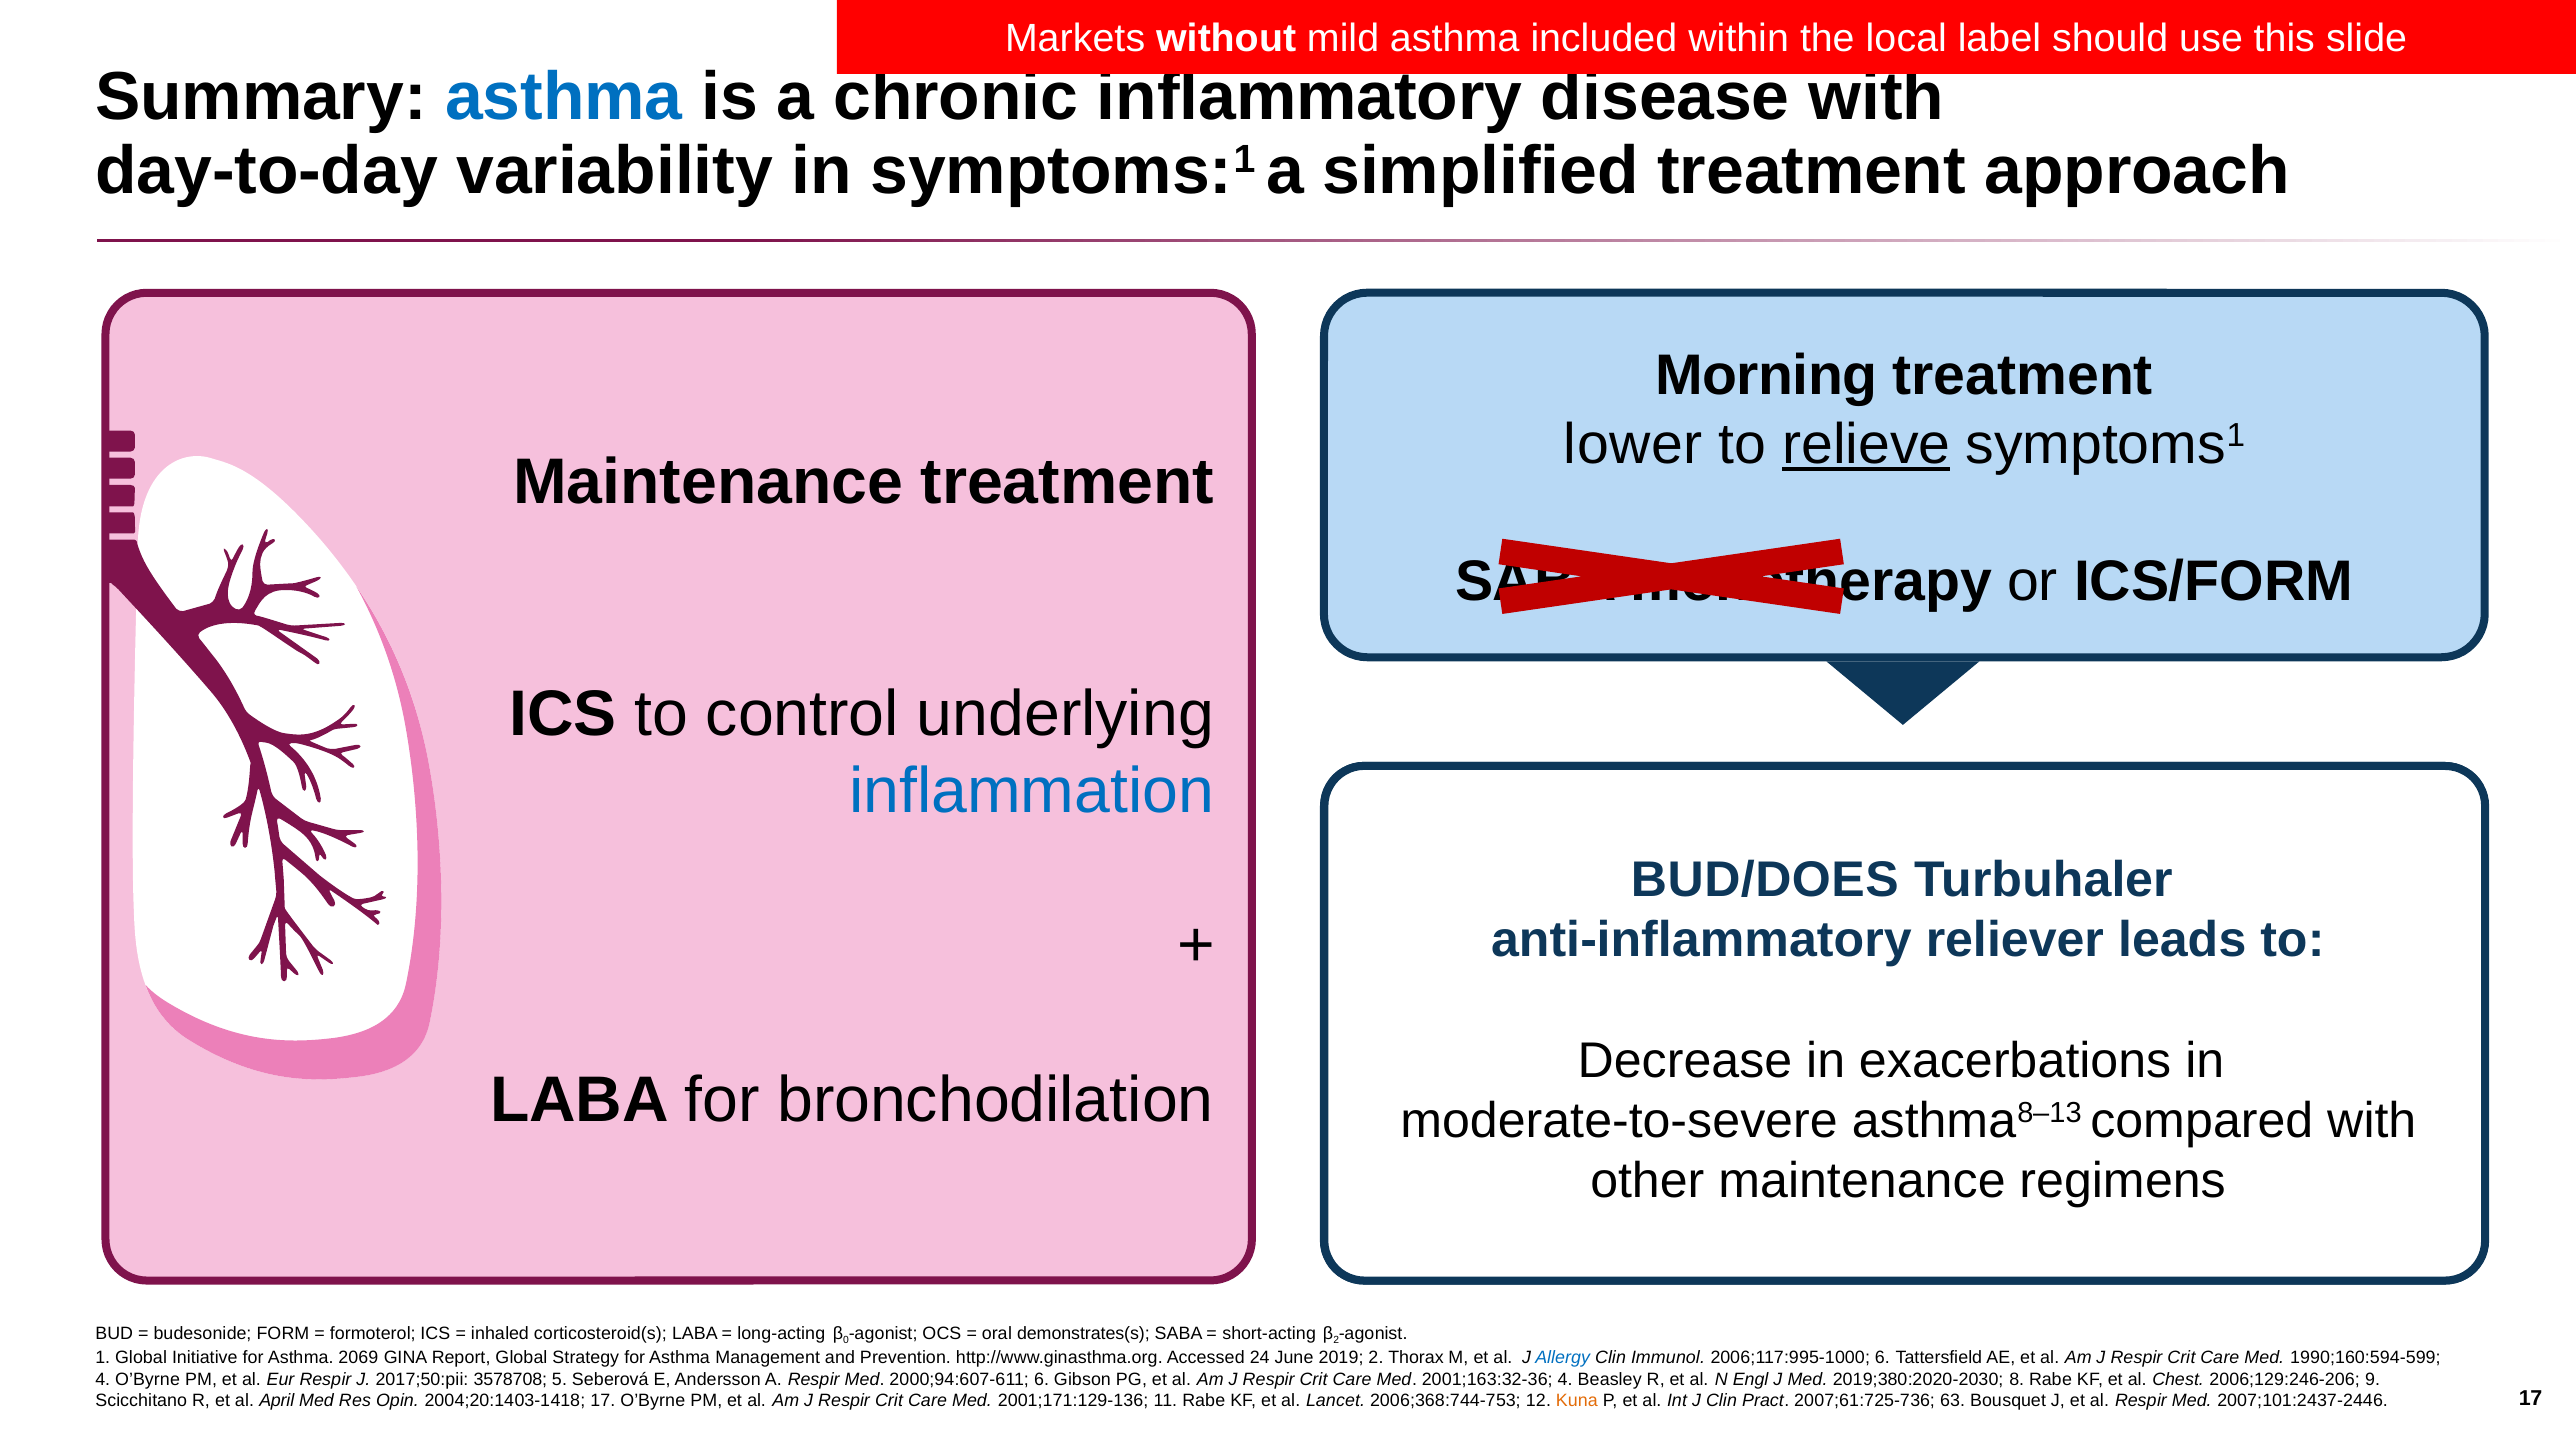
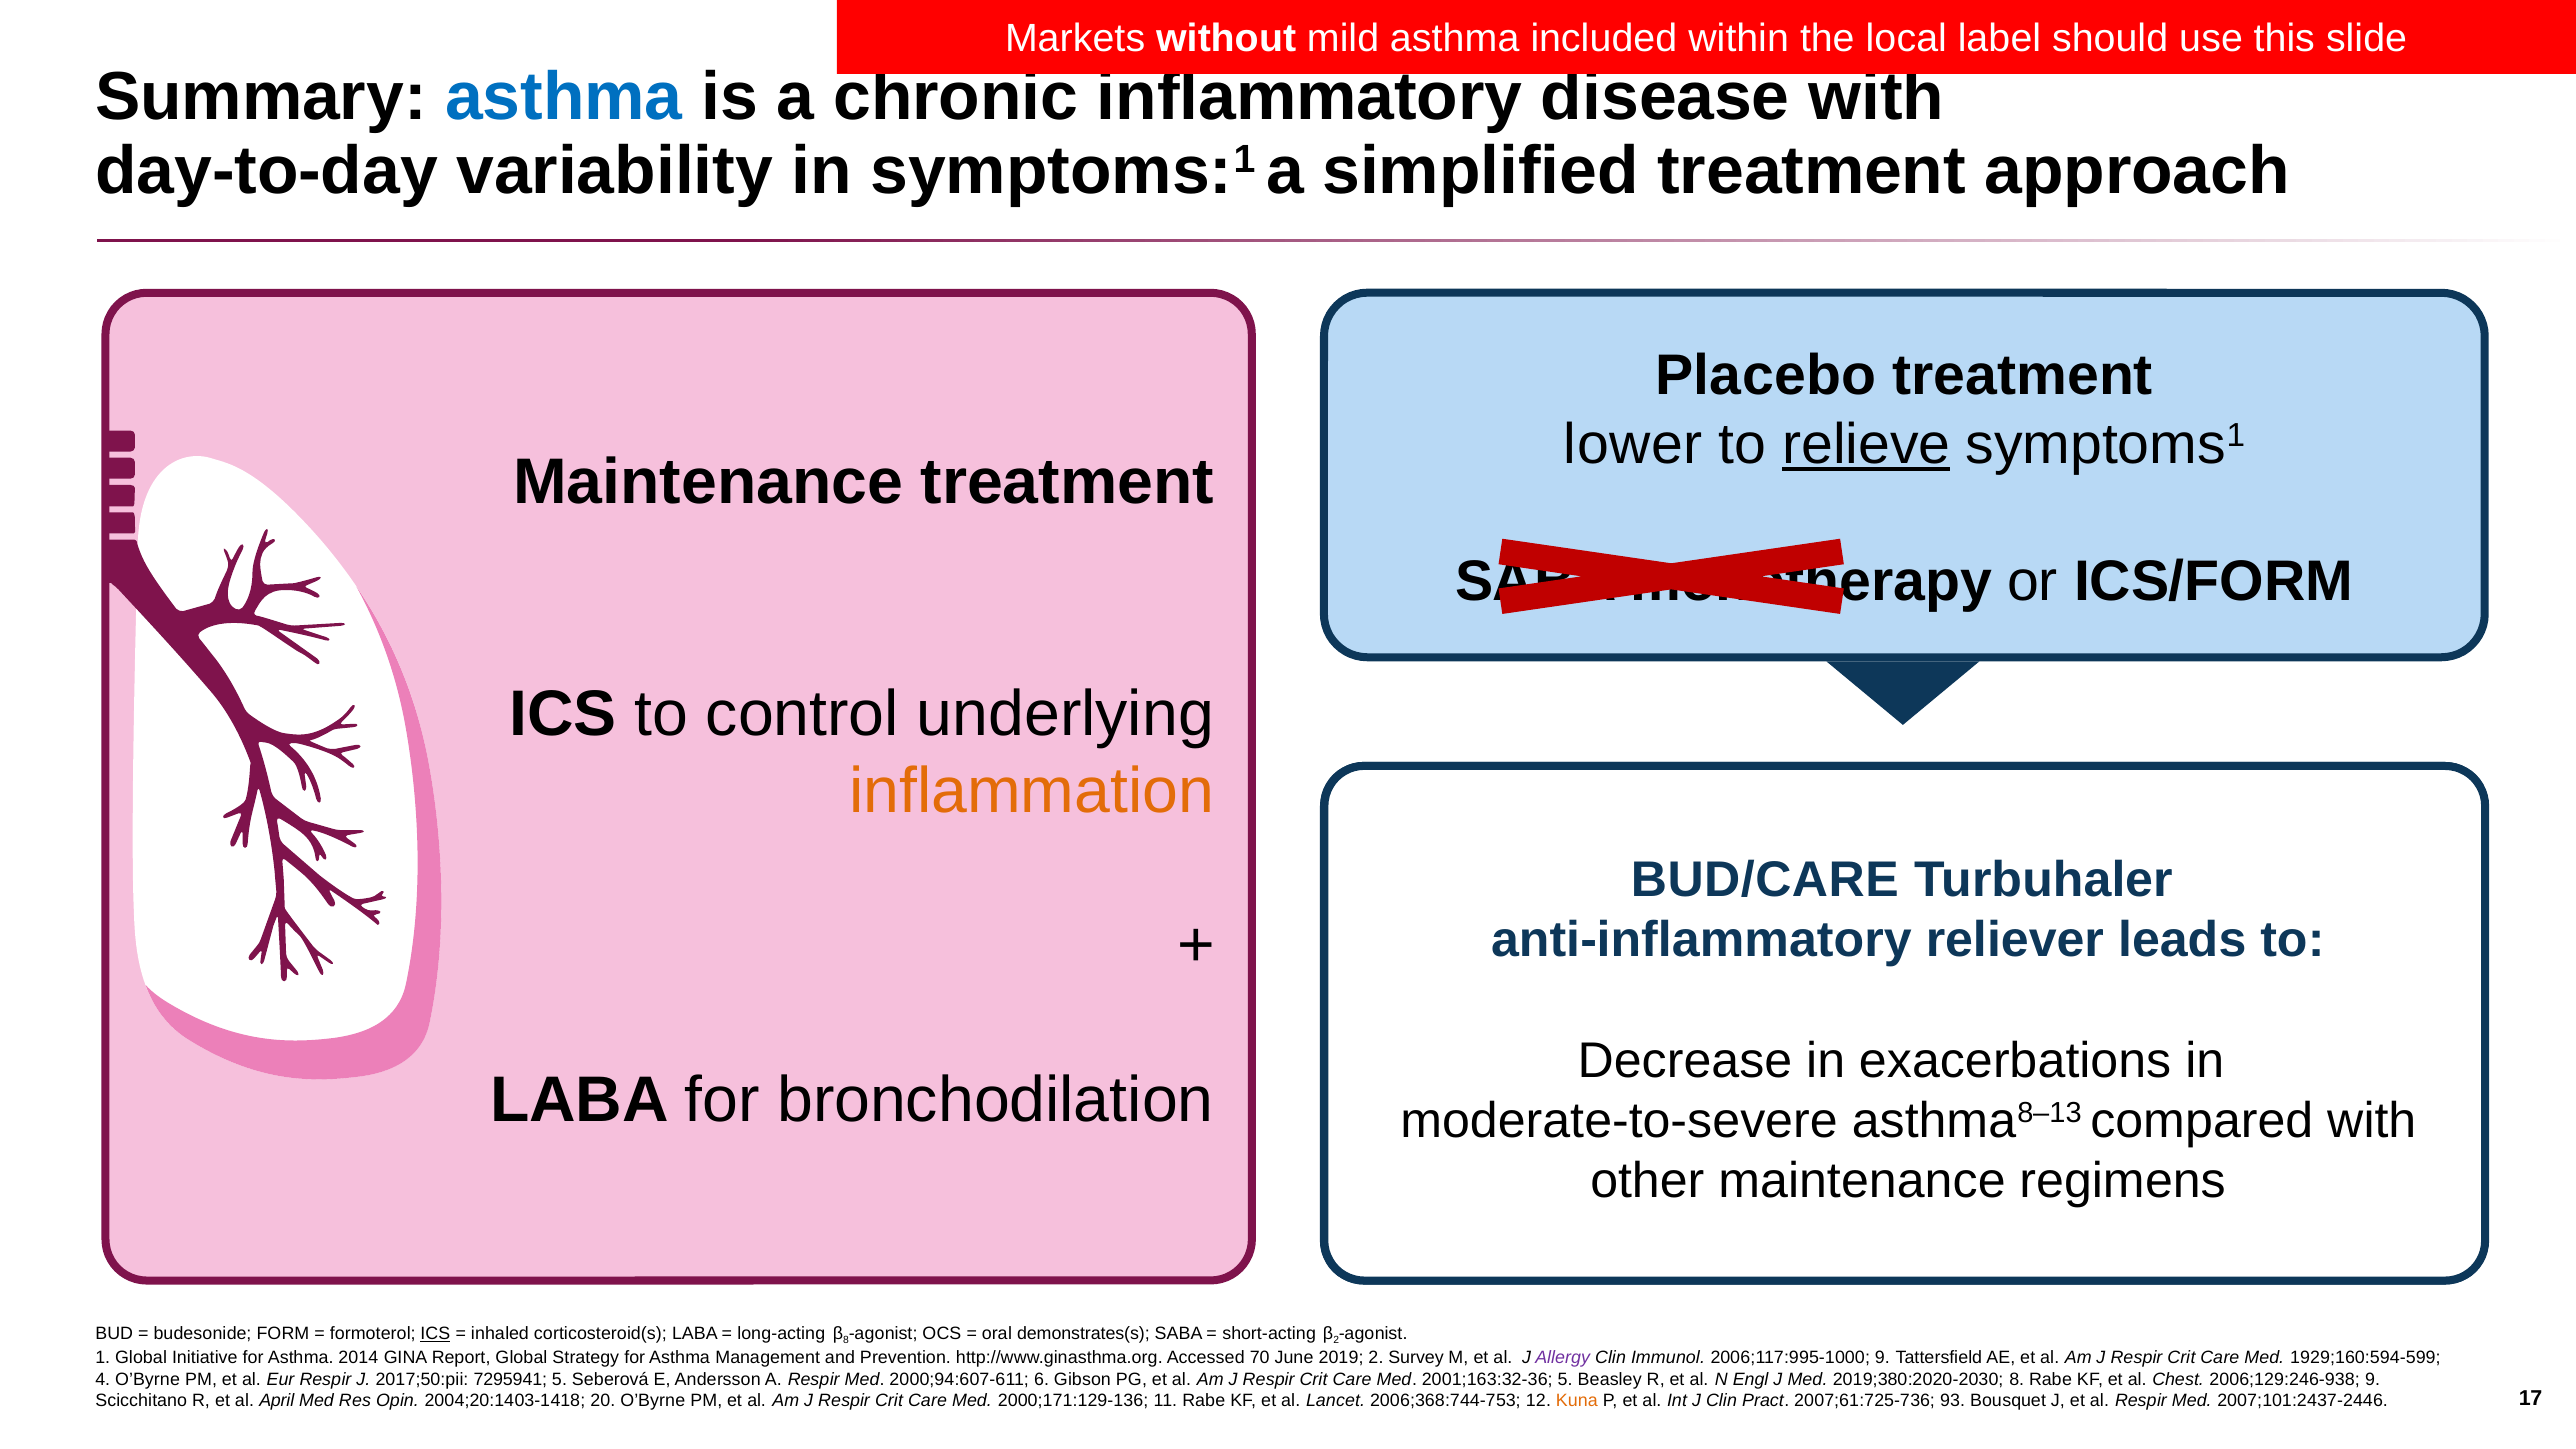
Morning: Morning -> Placebo
inflammation colour: blue -> orange
BUD/DOES: BUD/DOES -> BUD/CARE
ICS at (435, 1334) underline: none -> present
0 at (846, 1341): 0 -> 8
2069: 2069 -> 2014
24: 24 -> 70
Thorax: Thorax -> Survey
Allergy colour: blue -> purple
2006;117:995-1000 6: 6 -> 9
1990;160:594-599: 1990;160:594-599 -> 1929;160:594-599
3578708: 3578708 -> 7295941
2001;163:32-36 4: 4 -> 5
2006;129:246-206: 2006;129:246-206 -> 2006;129:246-938
2004;20:1403-1418 17: 17 -> 20
2001;171:129-136: 2001;171:129-136 -> 2000;171:129-136
63: 63 -> 93
